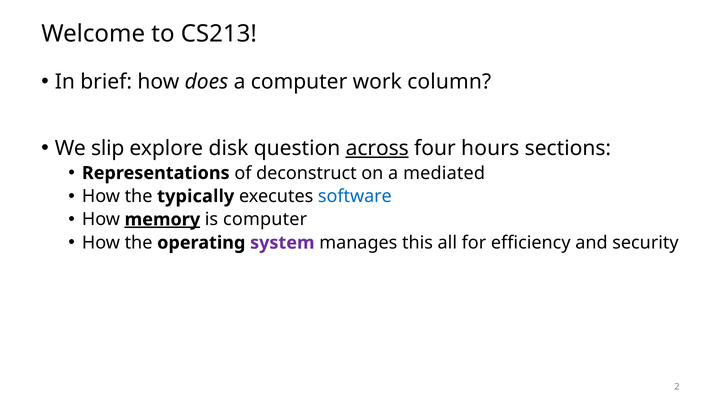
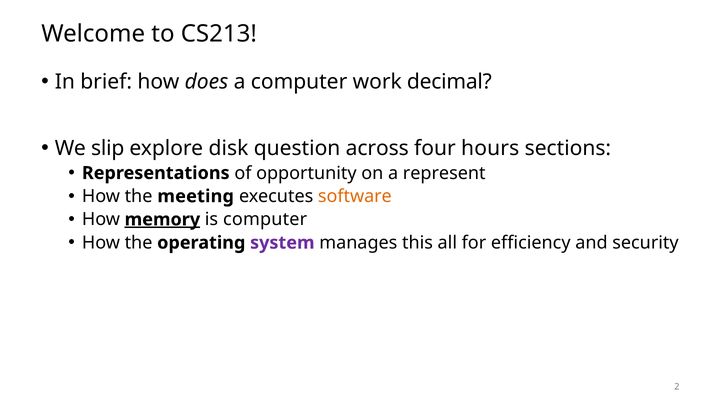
column: column -> decimal
across underline: present -> none
deconstruct: deconstruct -> opportunity
mediated: mediated -> represent
typically: typically -> meeting
software colour: blue -> orange
